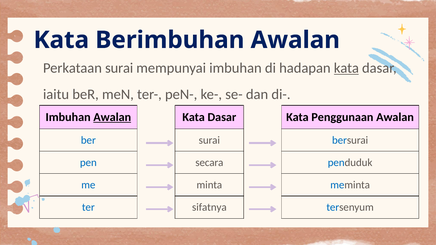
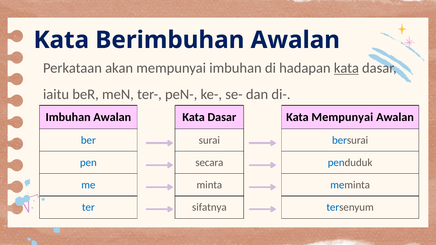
Perkataan surai: surai -> akan
Awalan at (112, 117) underline: present -> none
Kata Penggunaan: Penggunaan -> Mempunyai
